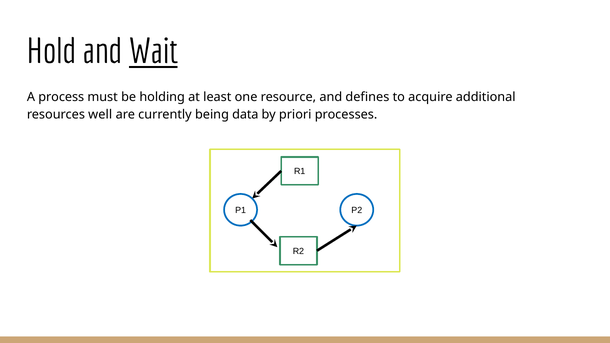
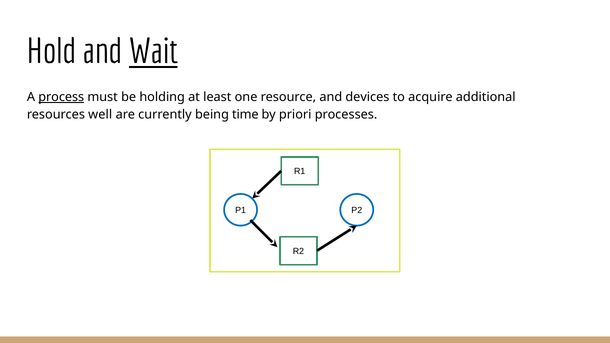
process underline: none -> present
defines: defines -> devices
data: data -> time
